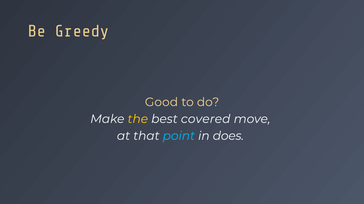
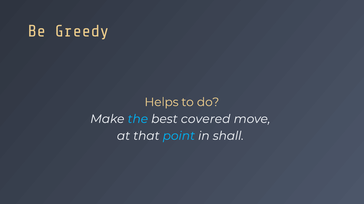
Good: Good -> Helps
the colour: yellow -> light blue
does: does -> shall
